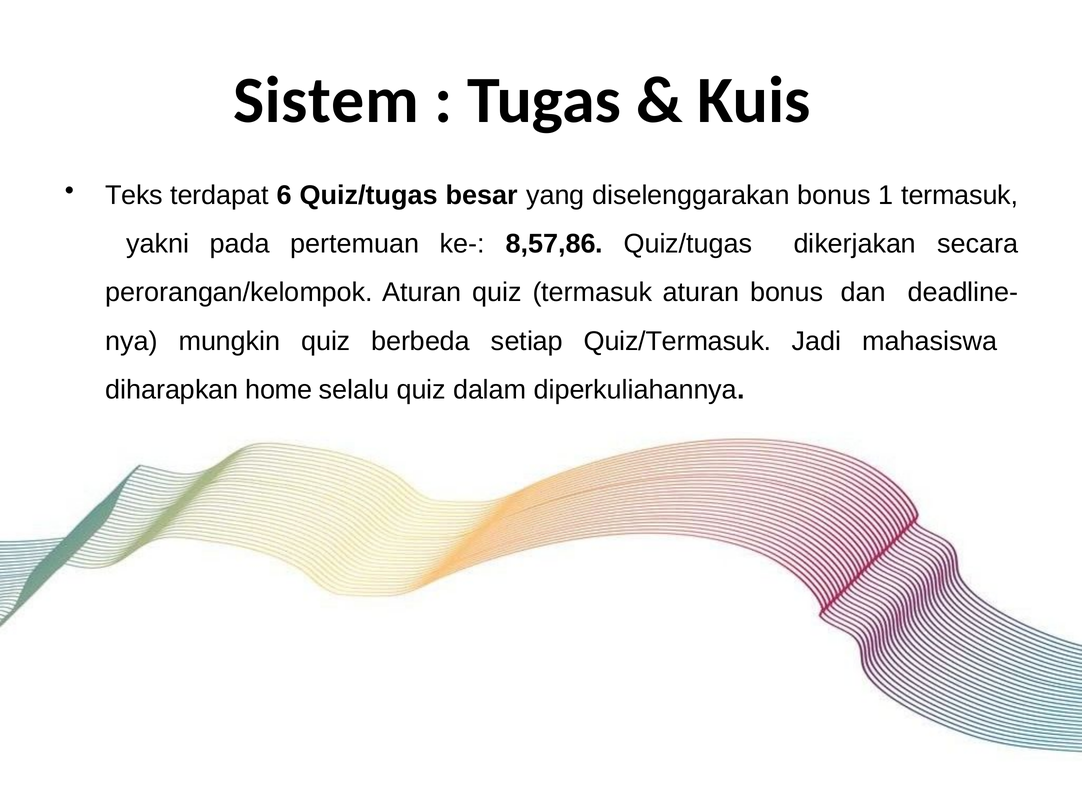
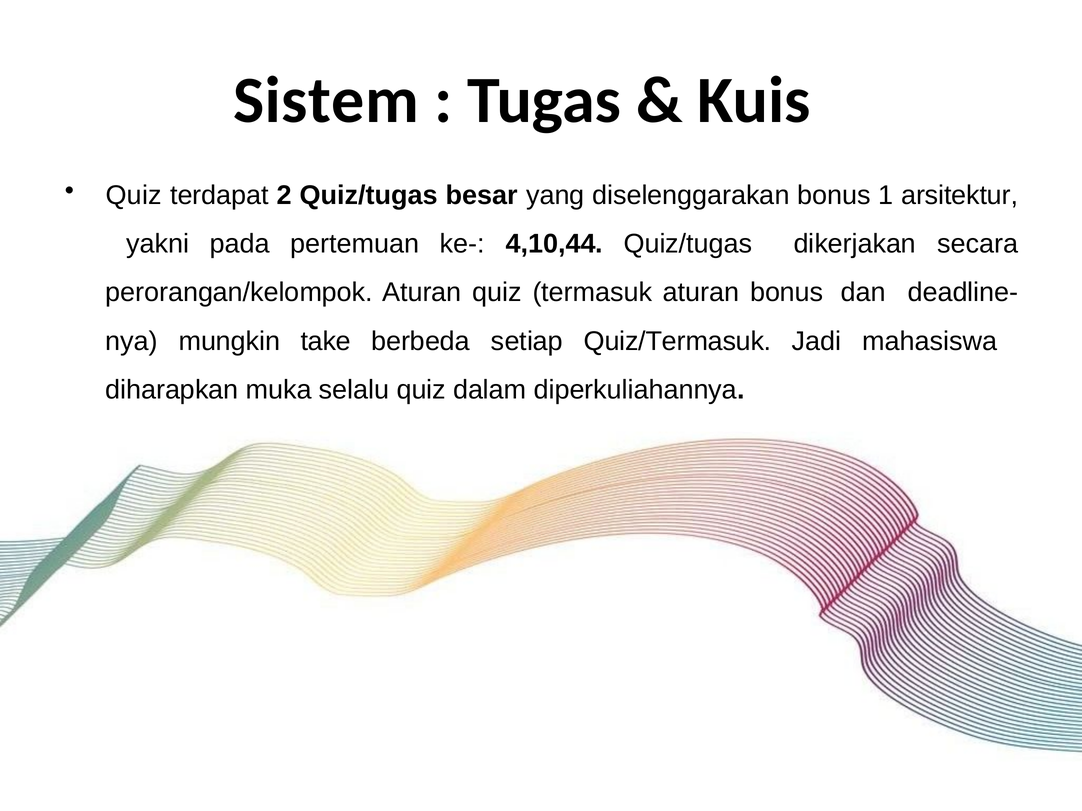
Teks at (134, 195): Teks -> Quiz
6: 6 -> 2
1 termasuk: termasuk -> arsitektur
8,57,86: 8,57,86 -> 4,10,44
mungkin quiz: quiz -> take
home: home -> muka
